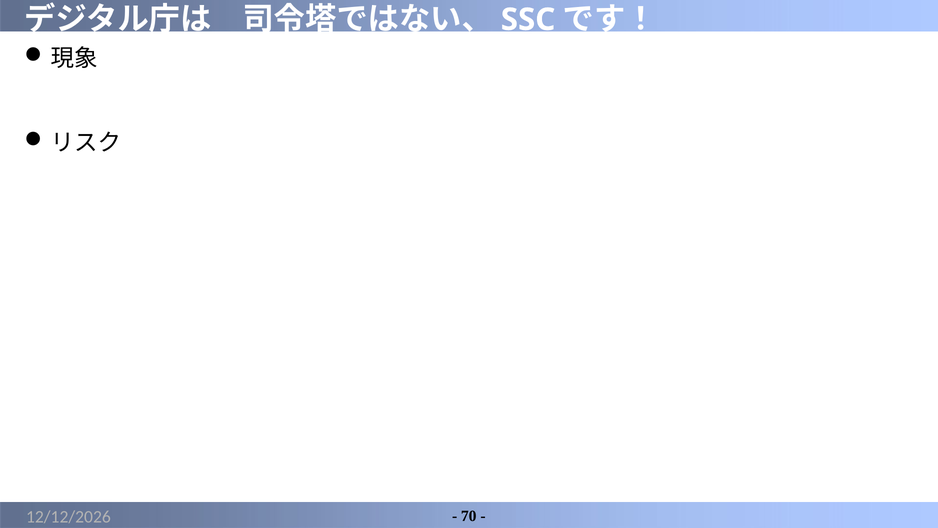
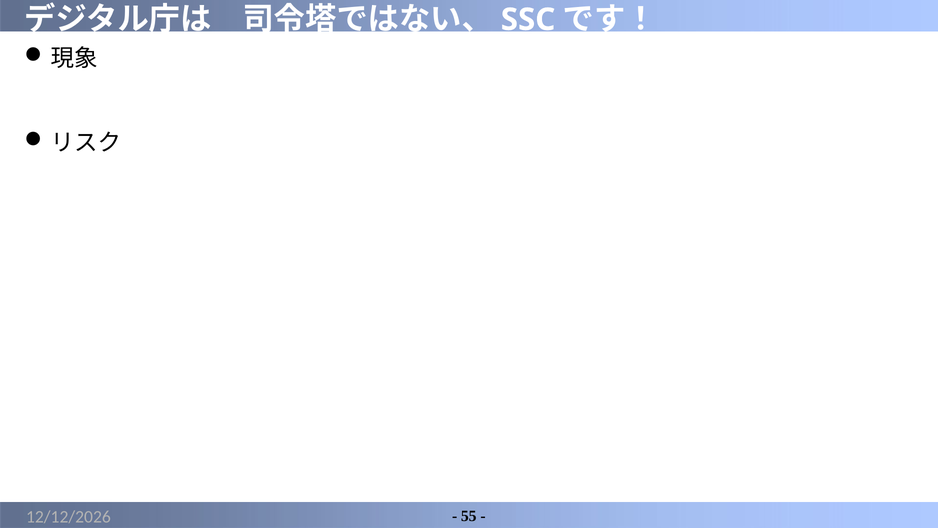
70: 70 -> 55
